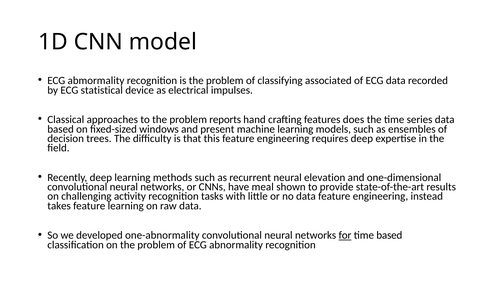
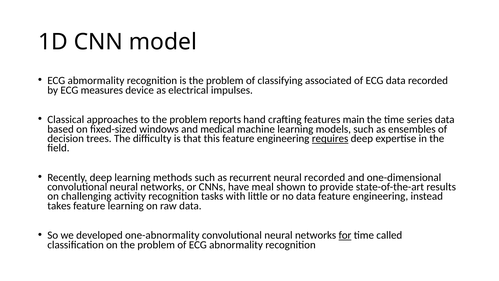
statistical: statistical -> measures
does: does -> main
present: present -> medical
requires underline: none -> present
neural elevation: elevation -> recorded
time based: based -> called
